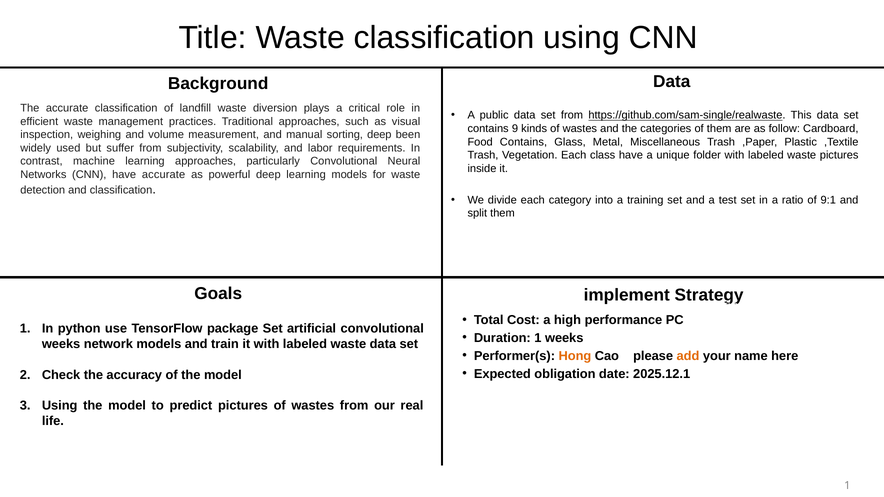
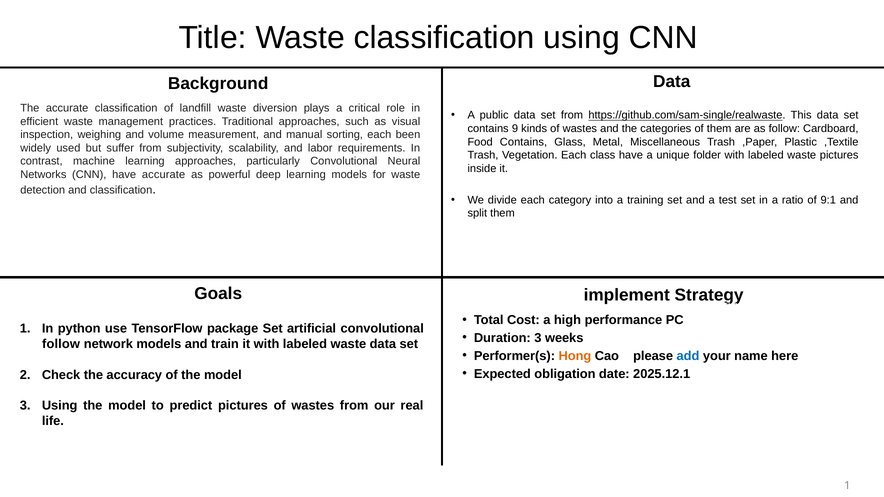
sorting deep: deep -> each
Duration 1: 1 -> 3
weeks at (61, 344): weeks -> follow
add colour: orange -> blue
